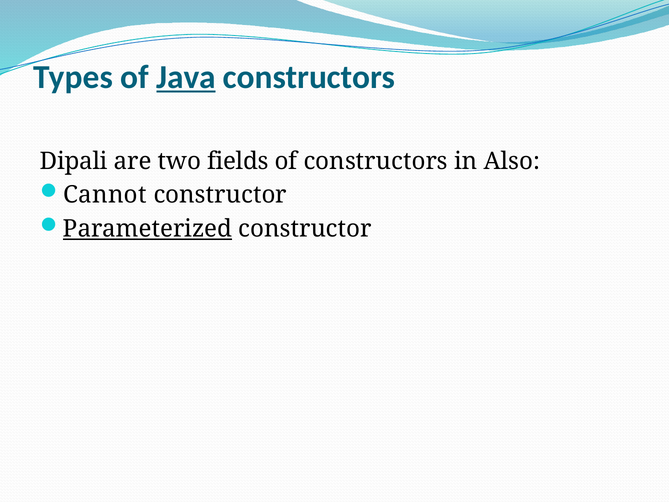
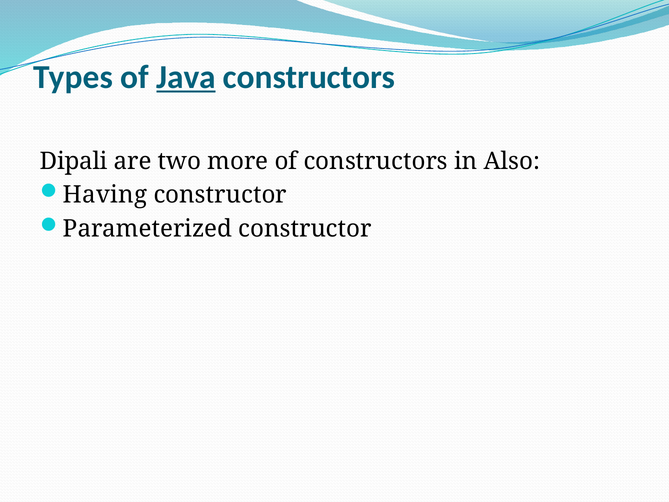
fields: fields -> more
Cannot: Cannot -> Having
Parameterized underline: present -> none
